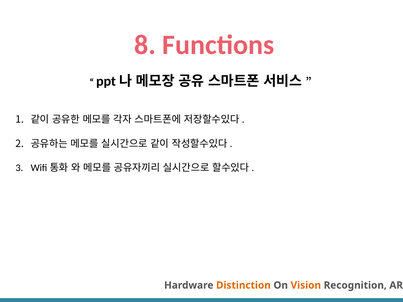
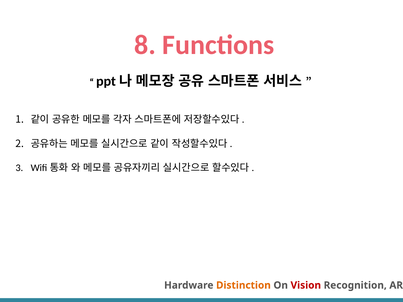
Vision colour: orange -> red
